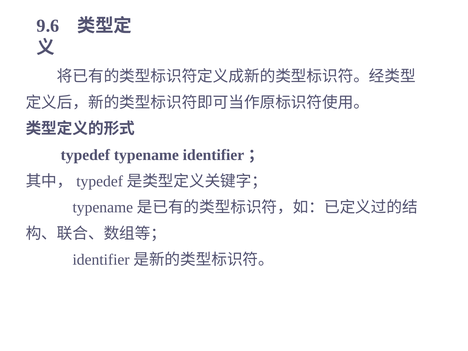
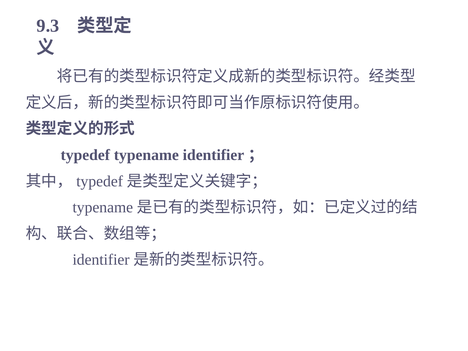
9.6: 9.6 -> 9.3
